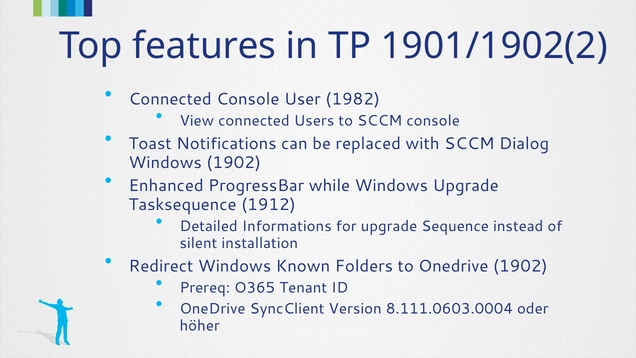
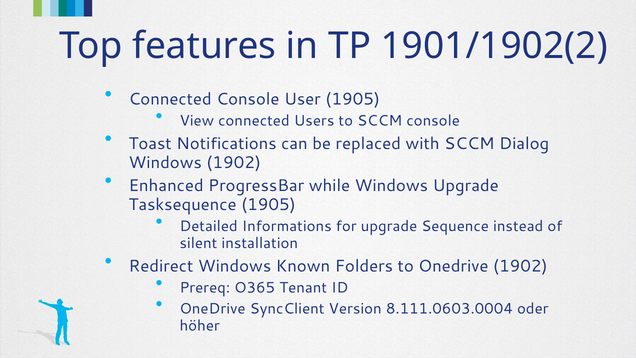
User 1982: 1982 -> 1905
Tasksequence 1912: 1912 -> 1905
